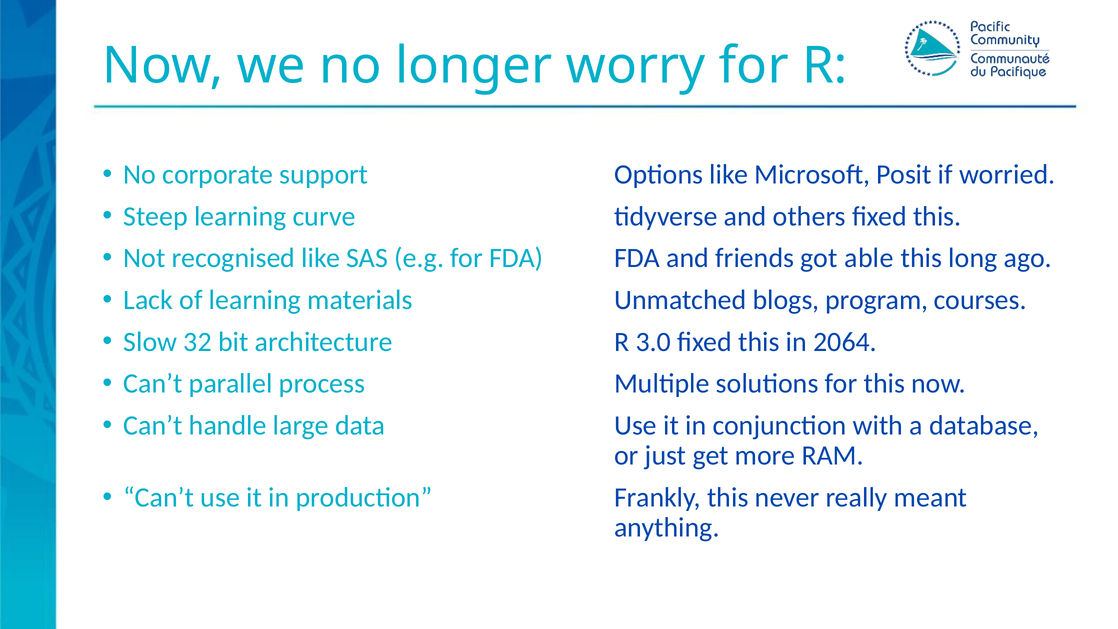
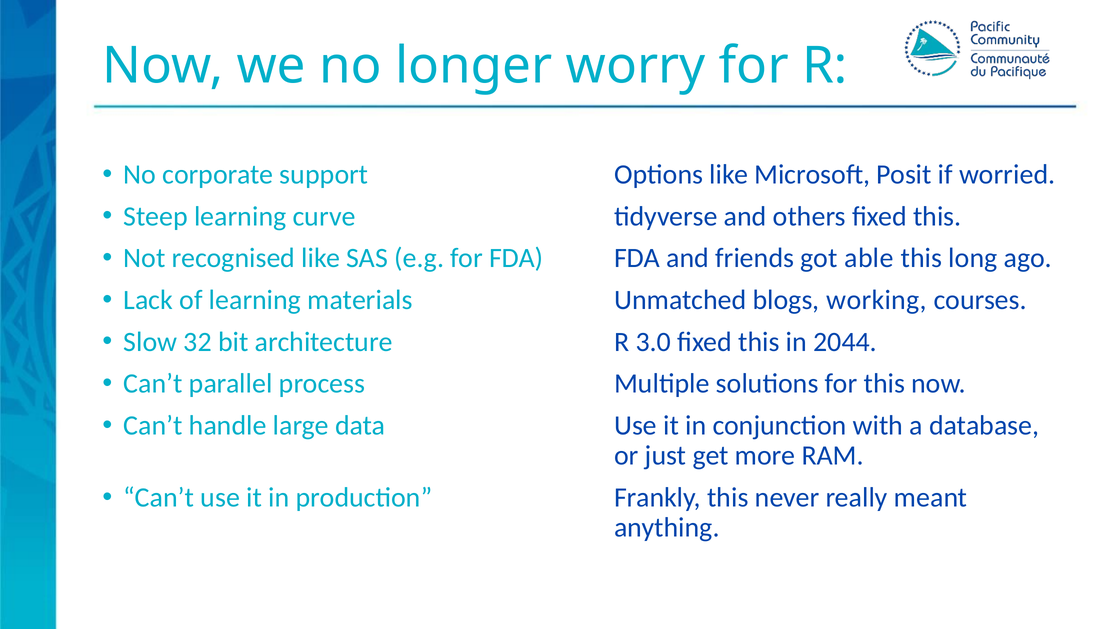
program: program -> working
2064: 2064 -> 2044
